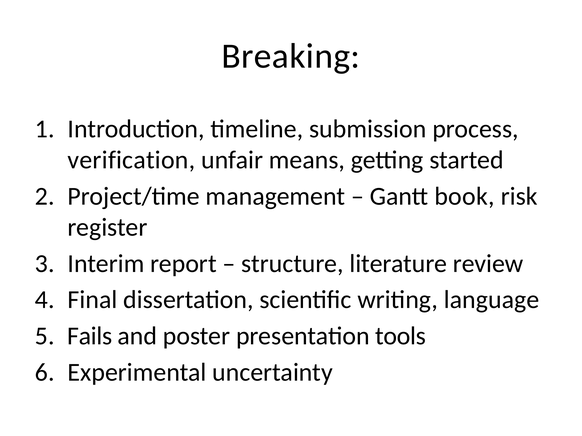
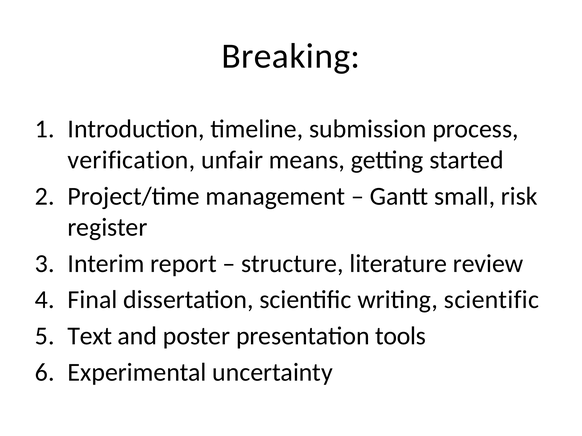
book: book -> small
writing language: language -> scientific
Fails: Fails -> Text
